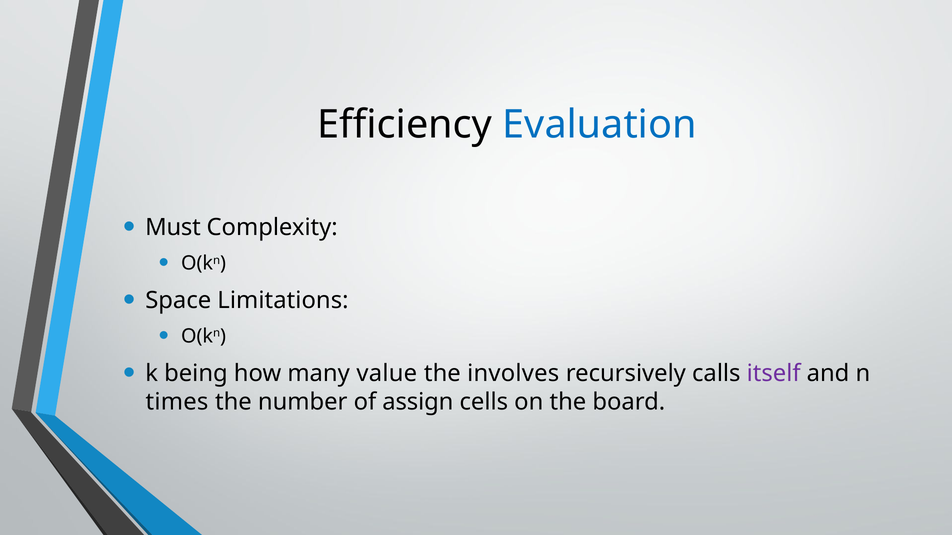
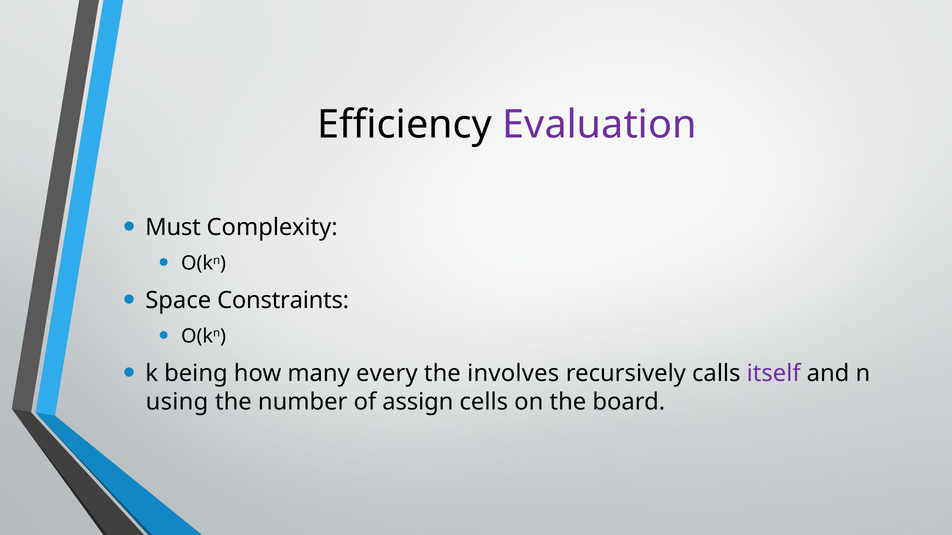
Evaluation colour: blue -> purple
Limitations: Limitations -> Constraints
value: value -> every
times: times -> using
